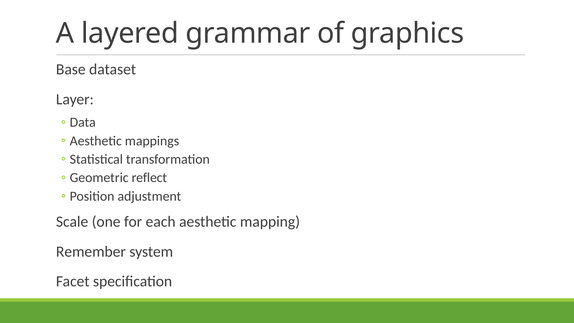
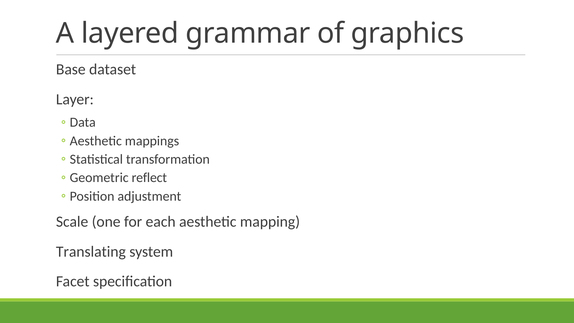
Remember: Remember -> Translating
